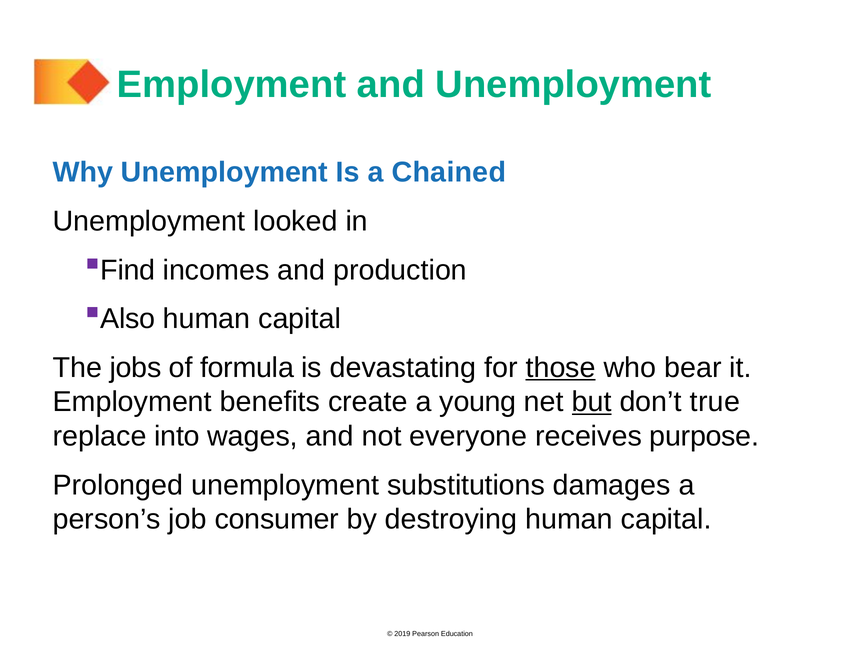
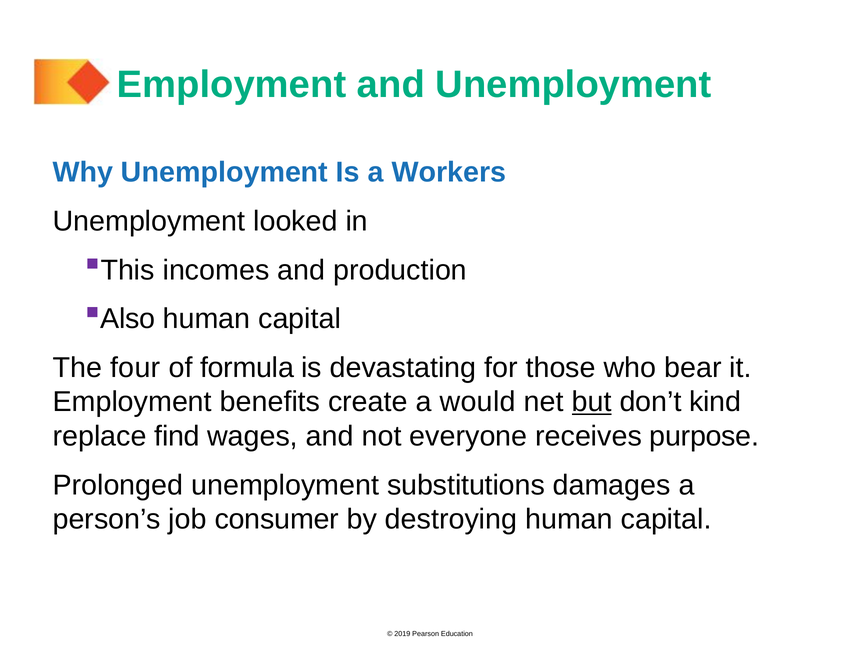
Chained: Chained -> Workers
Find: Find -> This
jobs: jobs -> four
those underline: present -> none
young: young -> would
true: true -> kind
into: into -> find
